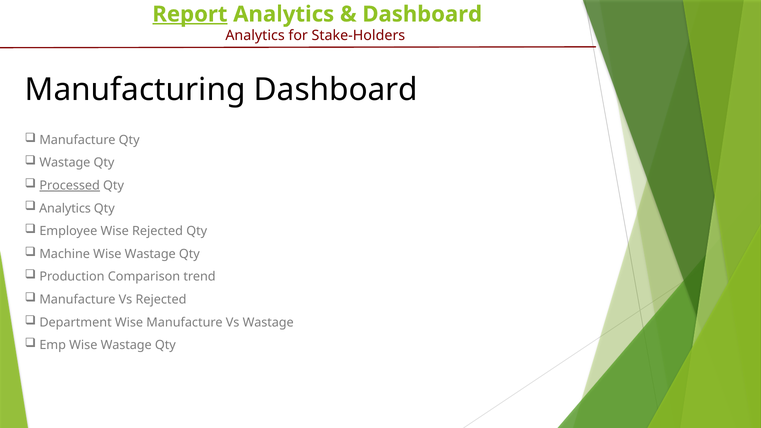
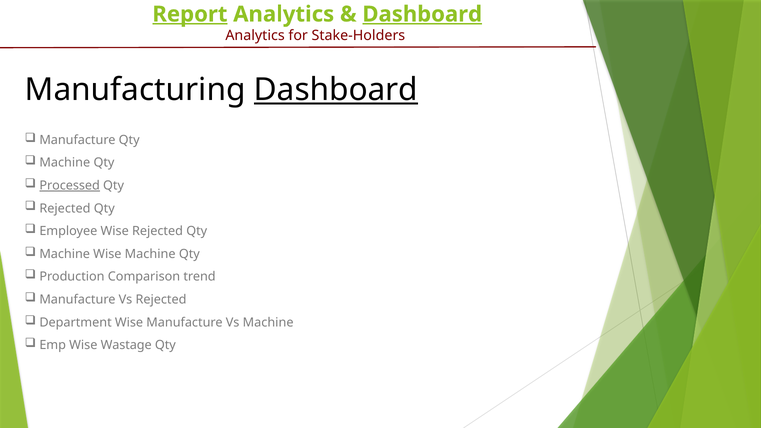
Dashboard at (422, 14) underline: none -> present
Dashboard at (336, 90) underline: none -> present
Wastage at (65, 163): Wastage -> Machine
Analytics at (65, 208): Analytics -> Rejected
Machine Wise Wastage: Wastage -> Machine
Vs Wastage: Wastage -> Machine
